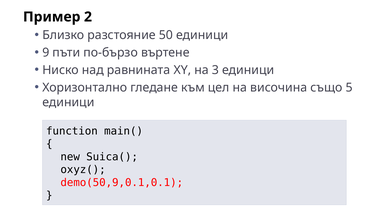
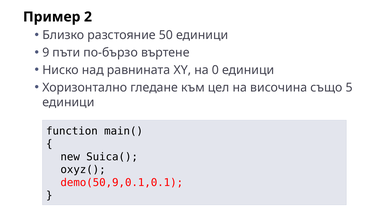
3: 3 -> 0
